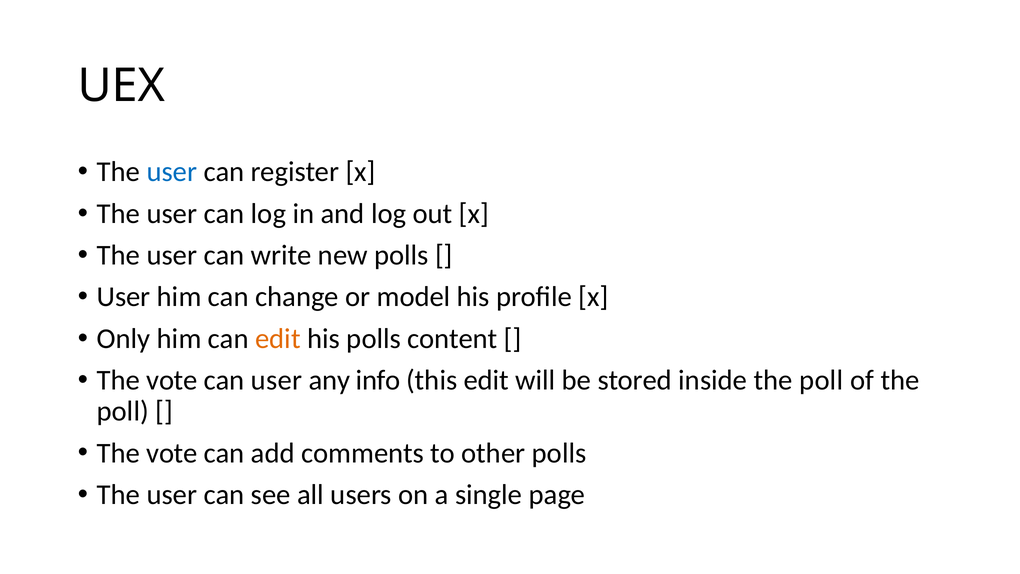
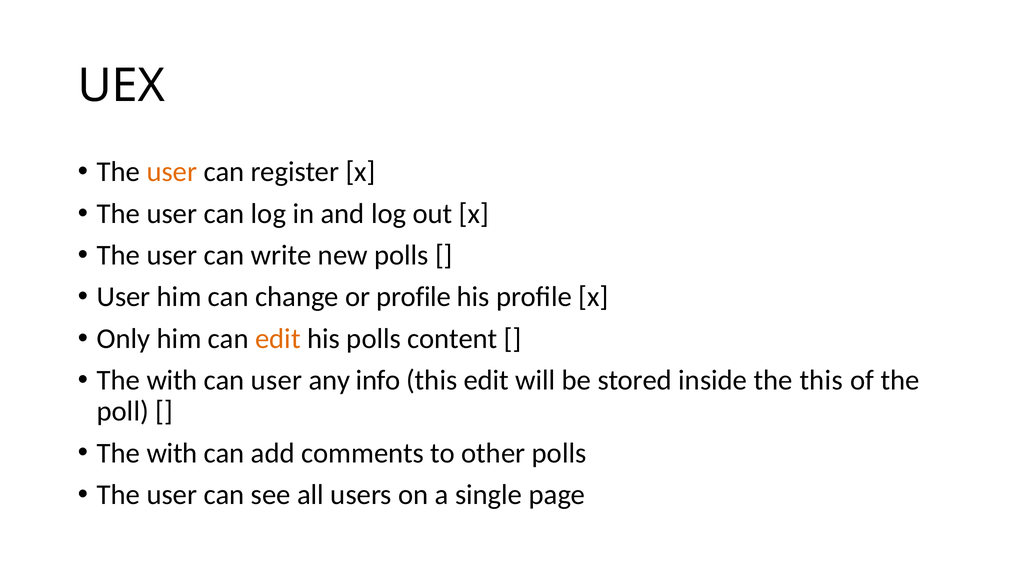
user at (172, 172) colour: blue -> orange
or model: model -> profile
vote at (172, 380): vote -> with
inside the poll: poll -> this
vote at (172, 453): vote -> with
